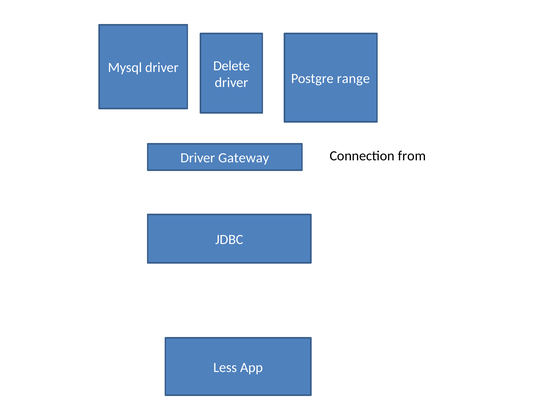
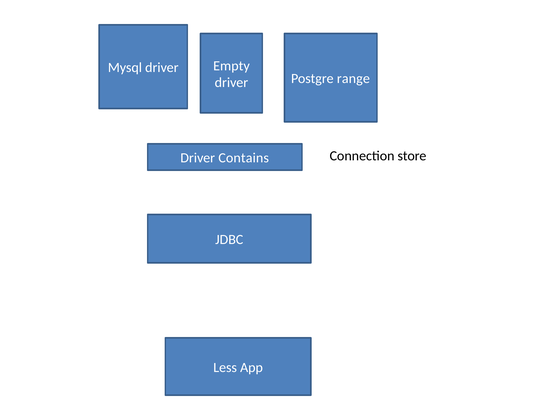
Delete: Delete -> Empty
from: from -> store
Gateway: Gateway -> Contains
